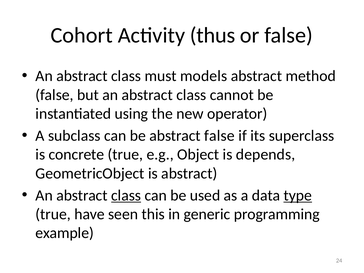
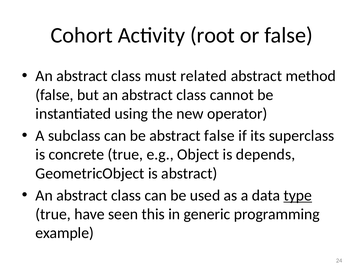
thus: thus -> root
models: models -> related
class at (126, 195) underline: present -> none
